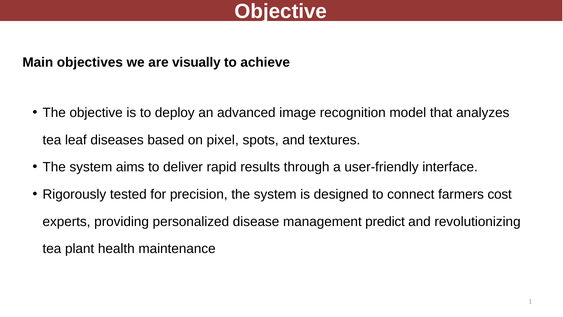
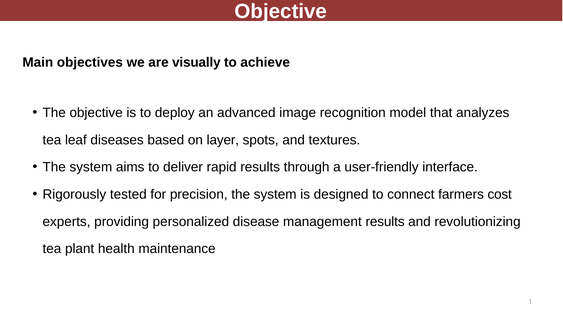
pixel: pixel -> layer
management predict: predict -> results
